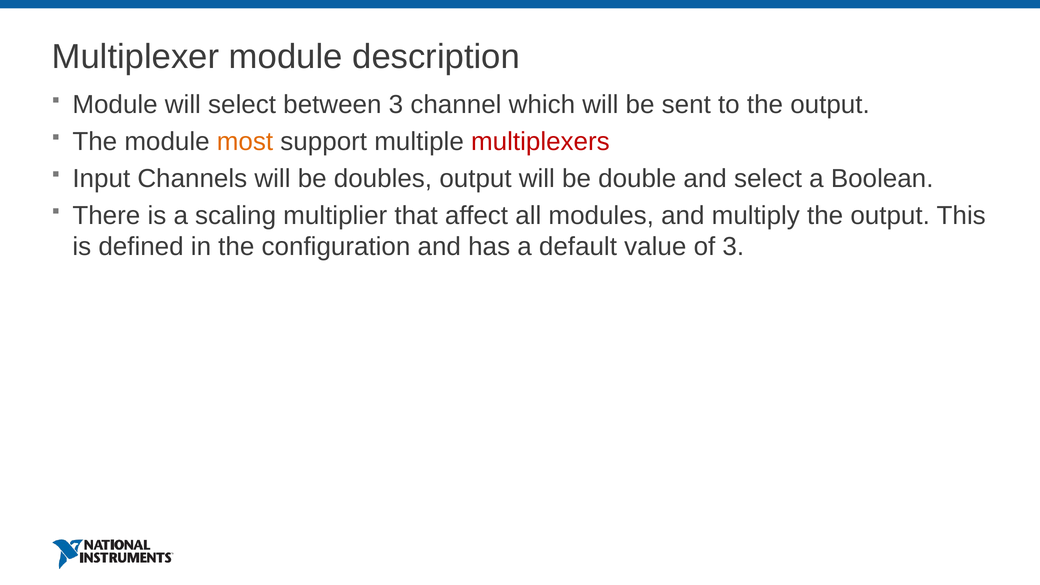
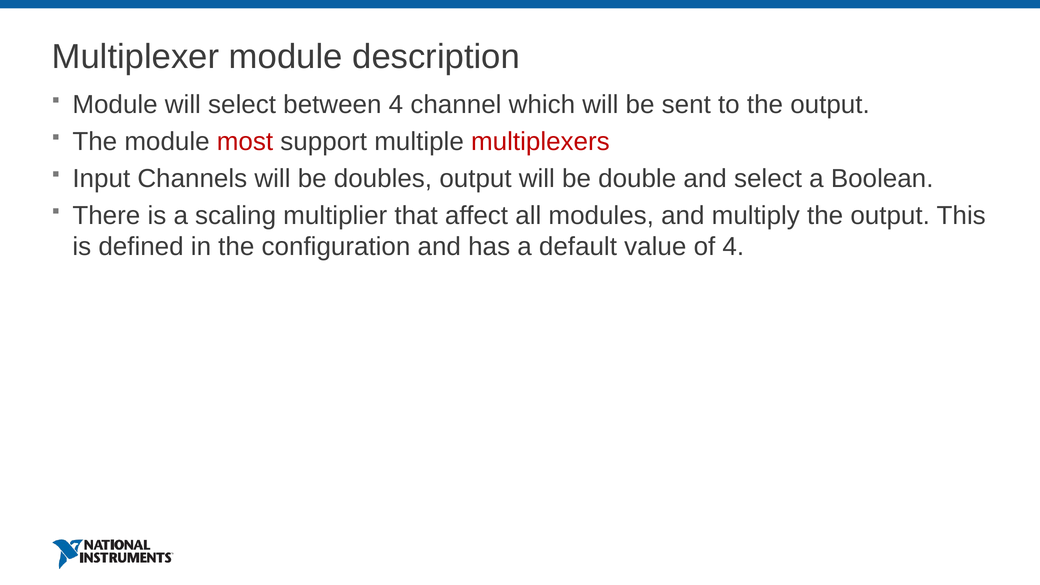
between 3: 3 -> 4
most colour: orange -> red
of 3: 3 -> 4
